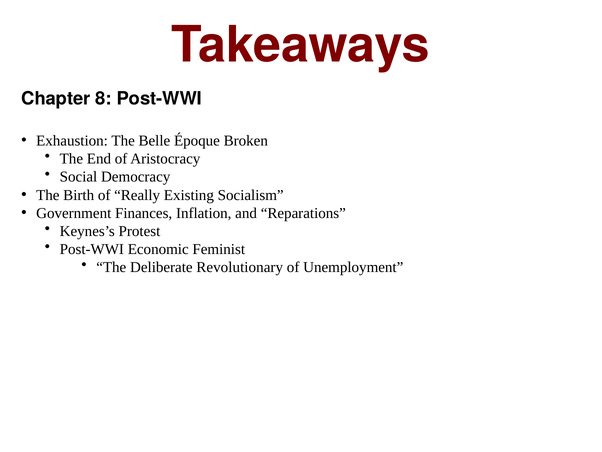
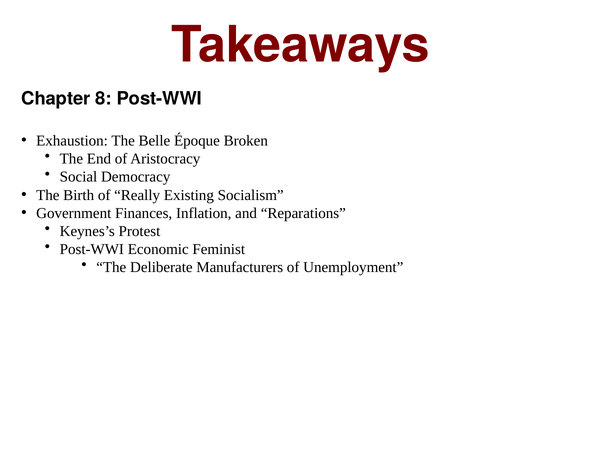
Revolutionary: Revolutionary -> Manufacturers
